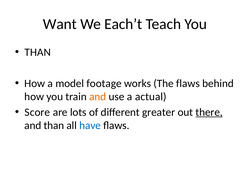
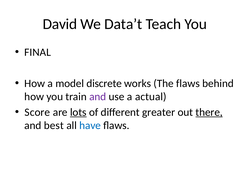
Want: Want -> David
Each’t: Each’t -> Data’t
THAN at (38, 52): THAN -> FINAL
footage: footage -> discrete
and at (98, 97) colour: orange -> purple
lots underline: none -> present
and than: than -> best
